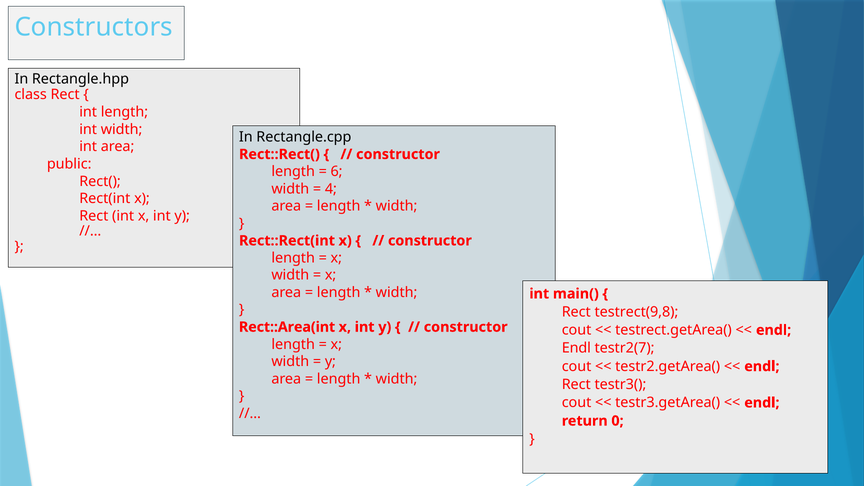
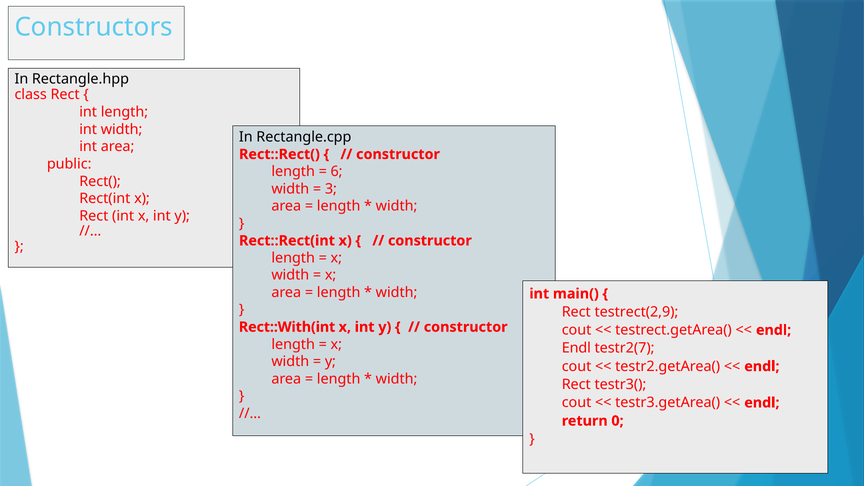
4: 4 -> 3
testrect(9,8: testrect(9,8 -> testrect(2,9
Rect::Area(int: Rect::Area(int -> Rect::With(int
